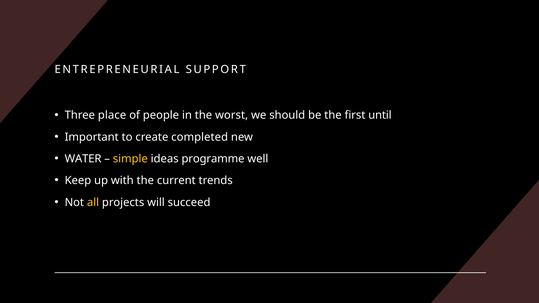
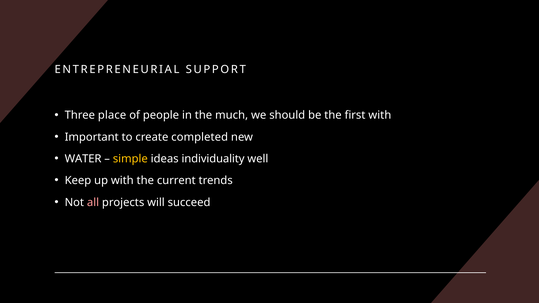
worst: worst -> much
first until: until -> with
programme: programme -> individuality
all colour: yellow -> pink
